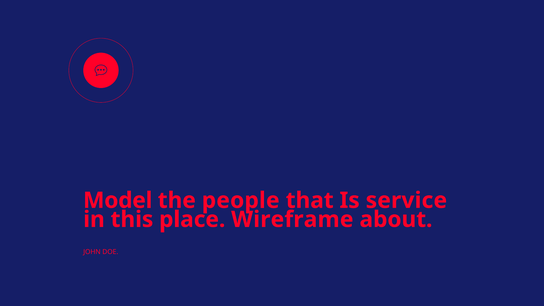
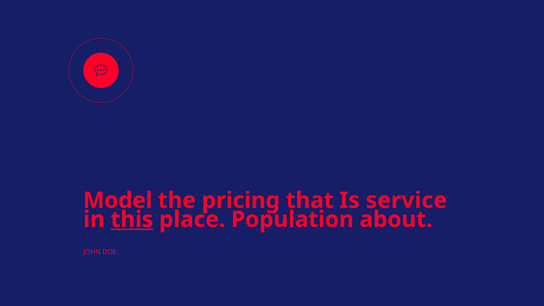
people: people -> pricing
this underline: none -> present
Wireframe: Wireframe -> Population
